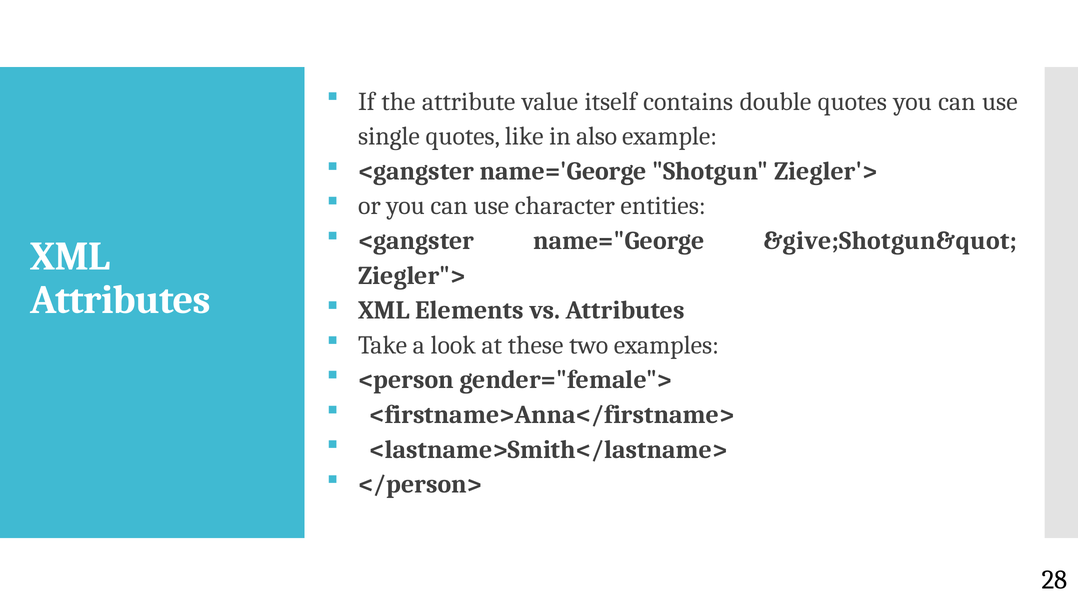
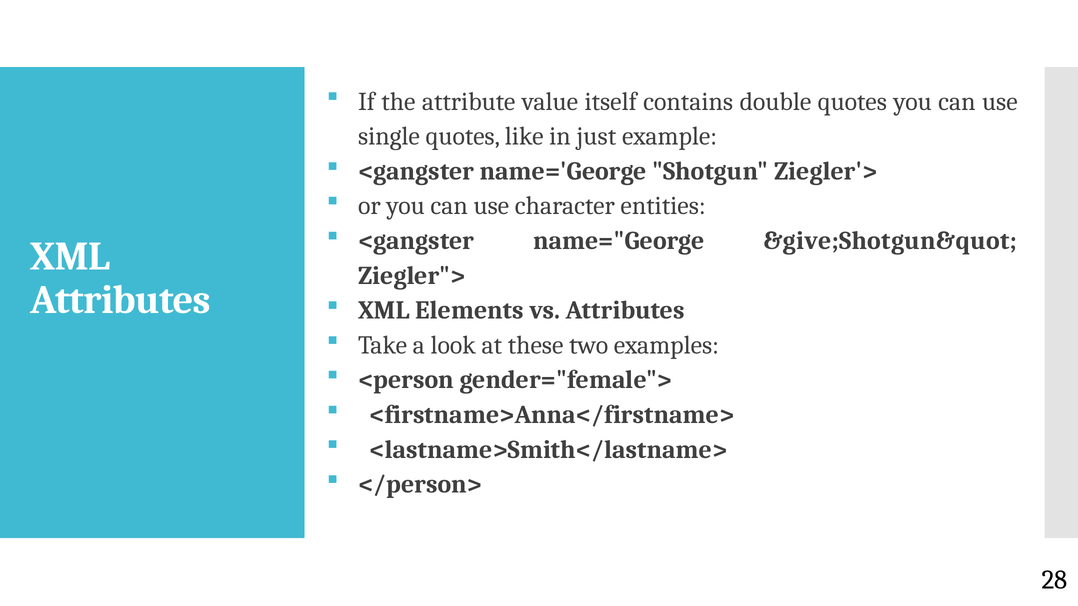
also: also -> just
